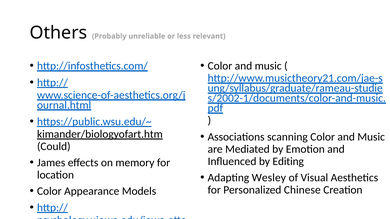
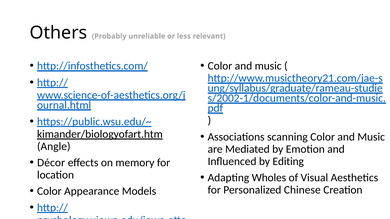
Could: Could -> Angle
James: James -> Décor
Wesley: Wesley -> Wholes
